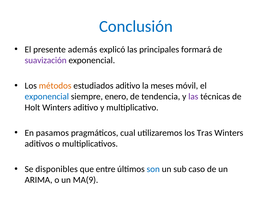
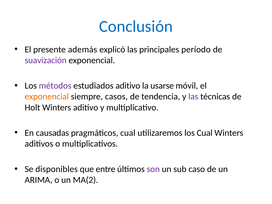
formará: formará -> período
métodos colour: orange -> purple
meses: meses -> usarse
exponencial at (47, 97) colour: blue -> orange
enero: enero -> casos
pasamos: pasamos -> causadas
los Tras: Tras -> Cual
son colour: blue -> purple
MA(9: MA(9 -> MA(2
